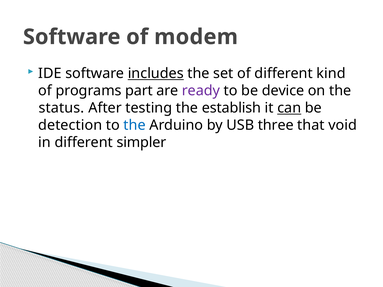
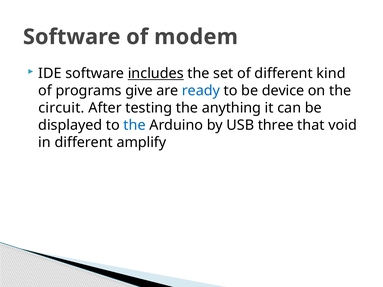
part: part -> give
ready colour: purple -> blue
status: status -> circuit
establish: establish -> anything
can underline: present -> none
detection: detection -> displayed
simpler: simpler -> amplify
